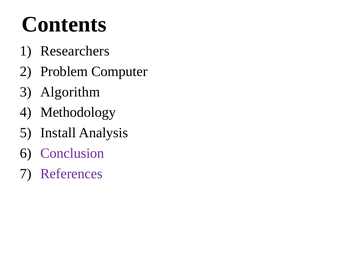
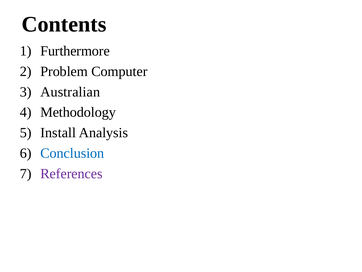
Researchers: Researchers -> Furthermore
Algorithm: Algorithm -> Australian
Conclusion colour: purple -> blue
